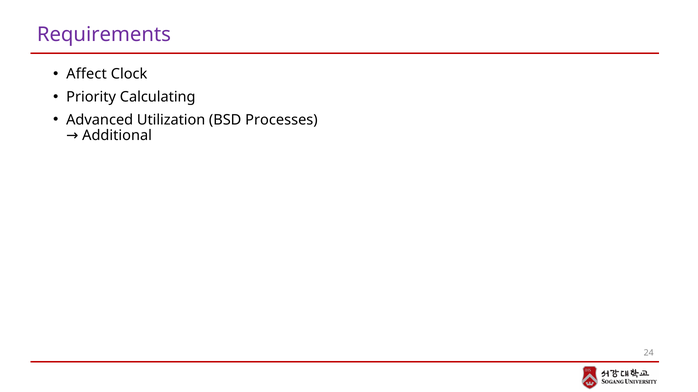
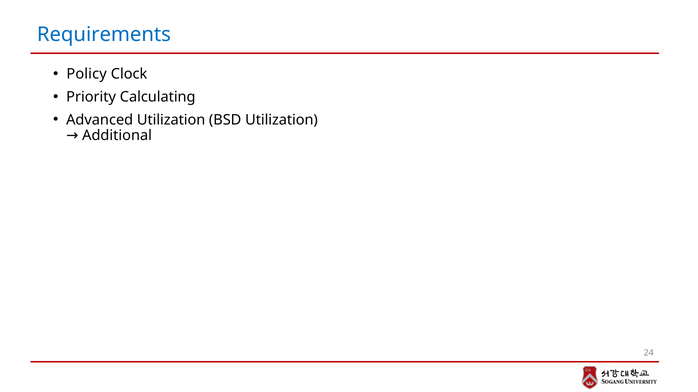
Requirements colour: purple -> blue
Affect: Affect -> Policy
BSD Processes: Processes -> Utilization
